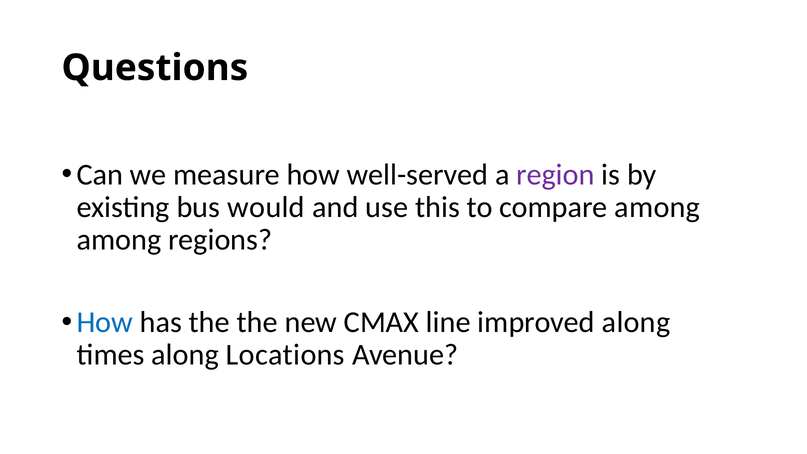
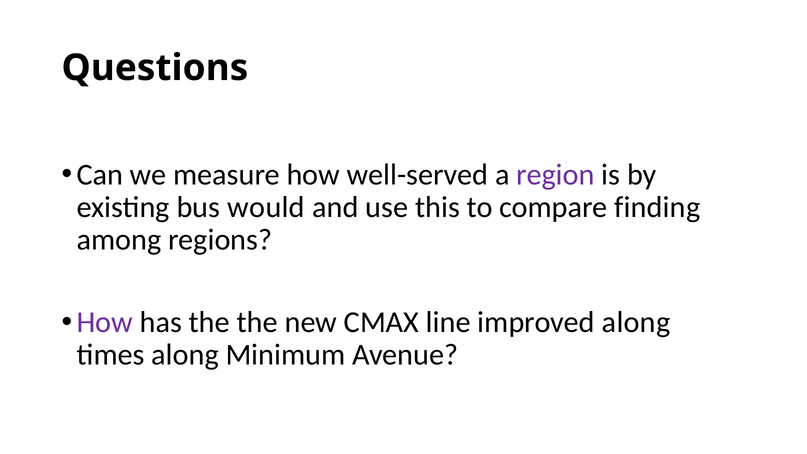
compare among: among -> finding
How at (105, 322) colour: blue -> purple
Locations: Locations -> Minimum
